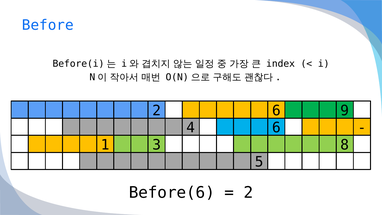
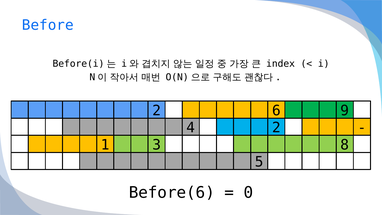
4 6: 6 -> 2
2 at (248, 193): 2 -> 0
